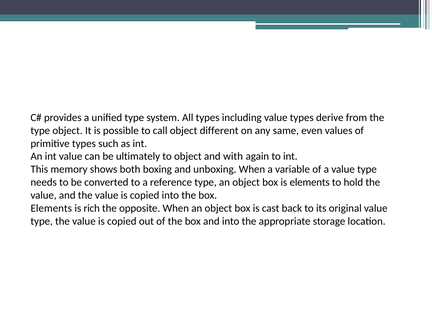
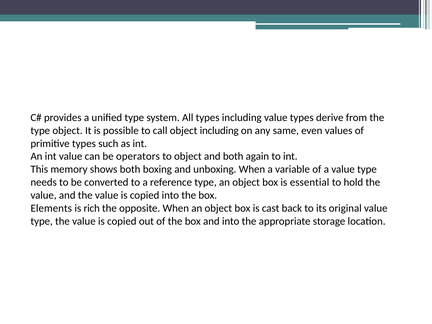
object different: different -> including
ultimately: ultimately -> operators
and with: with -> both
is elements: elements -> essential
